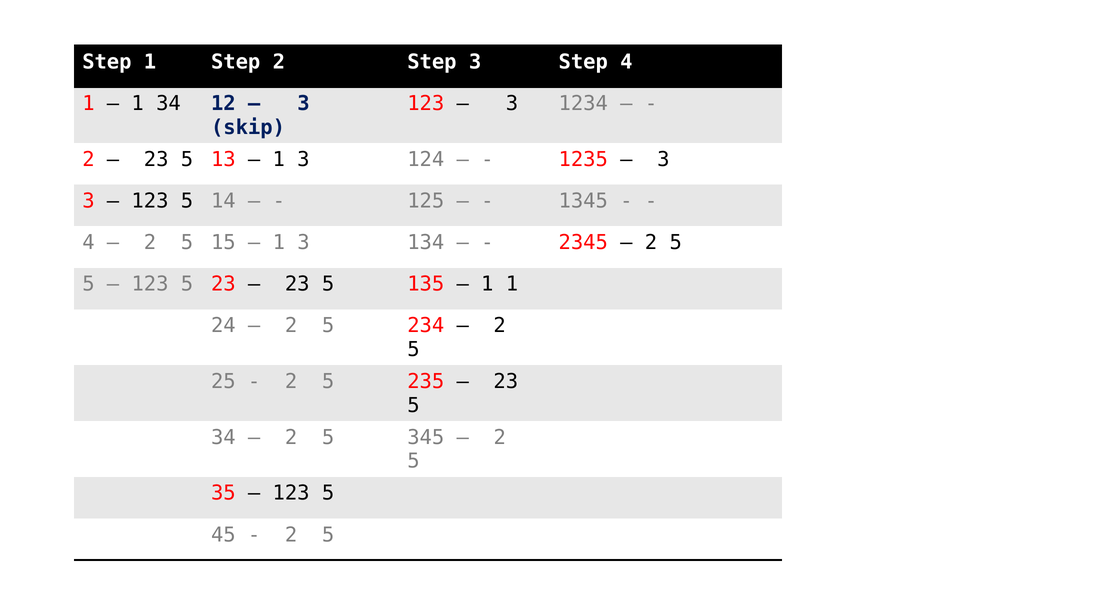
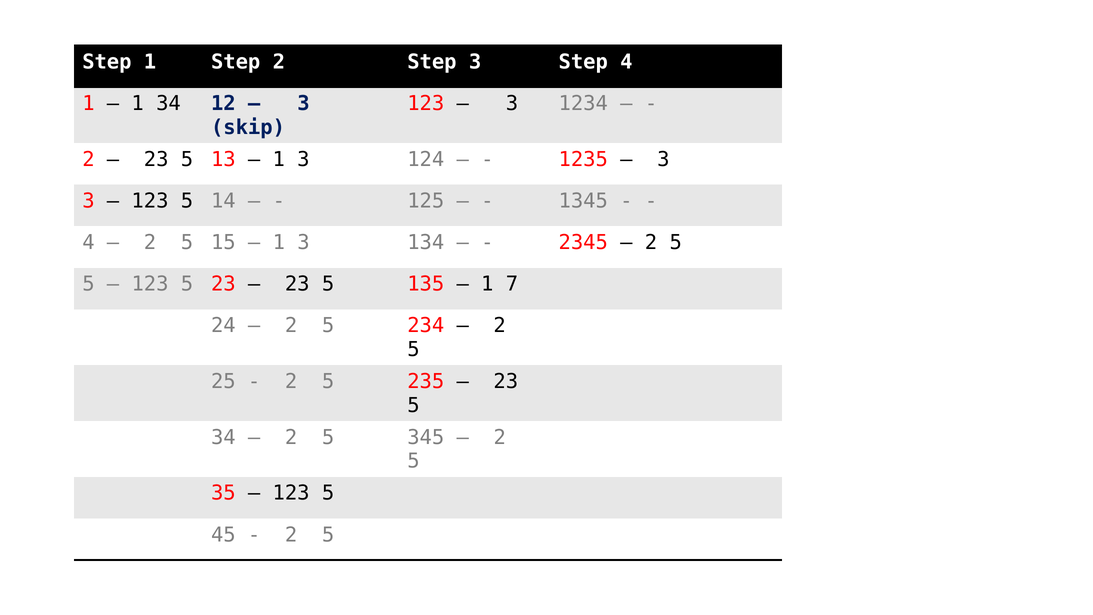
1 1: 1 -> 7
